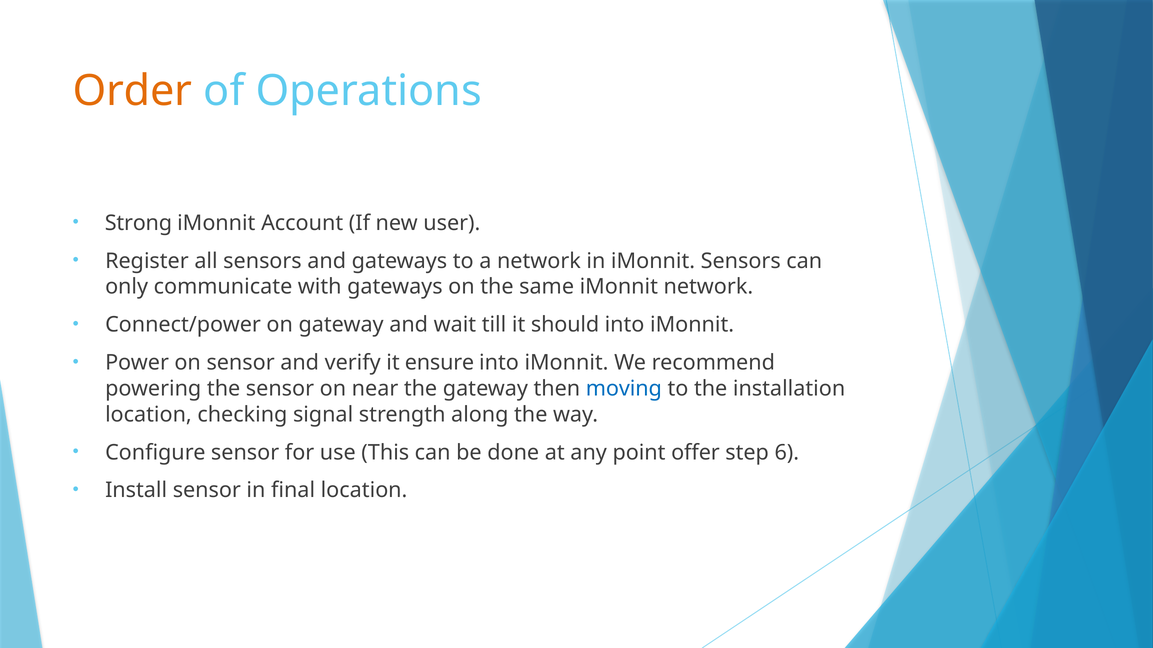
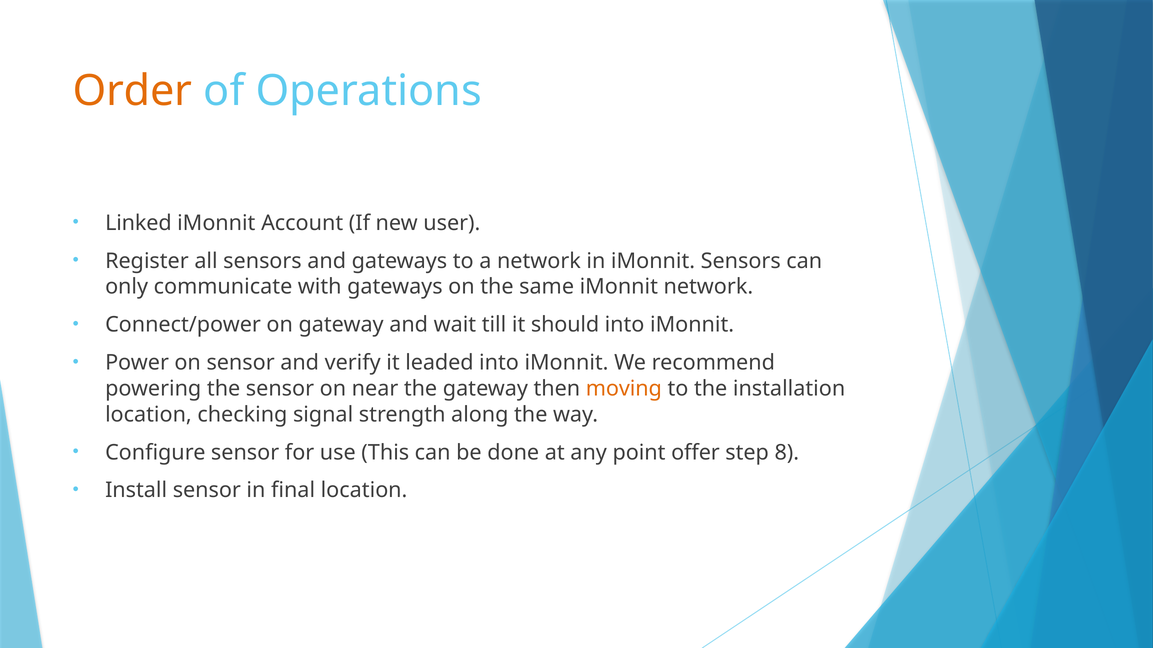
Strong: Strong -> Linked
ensure: ensure -> leaded
moving colour: blue -> orange
6: 6 -> 8
